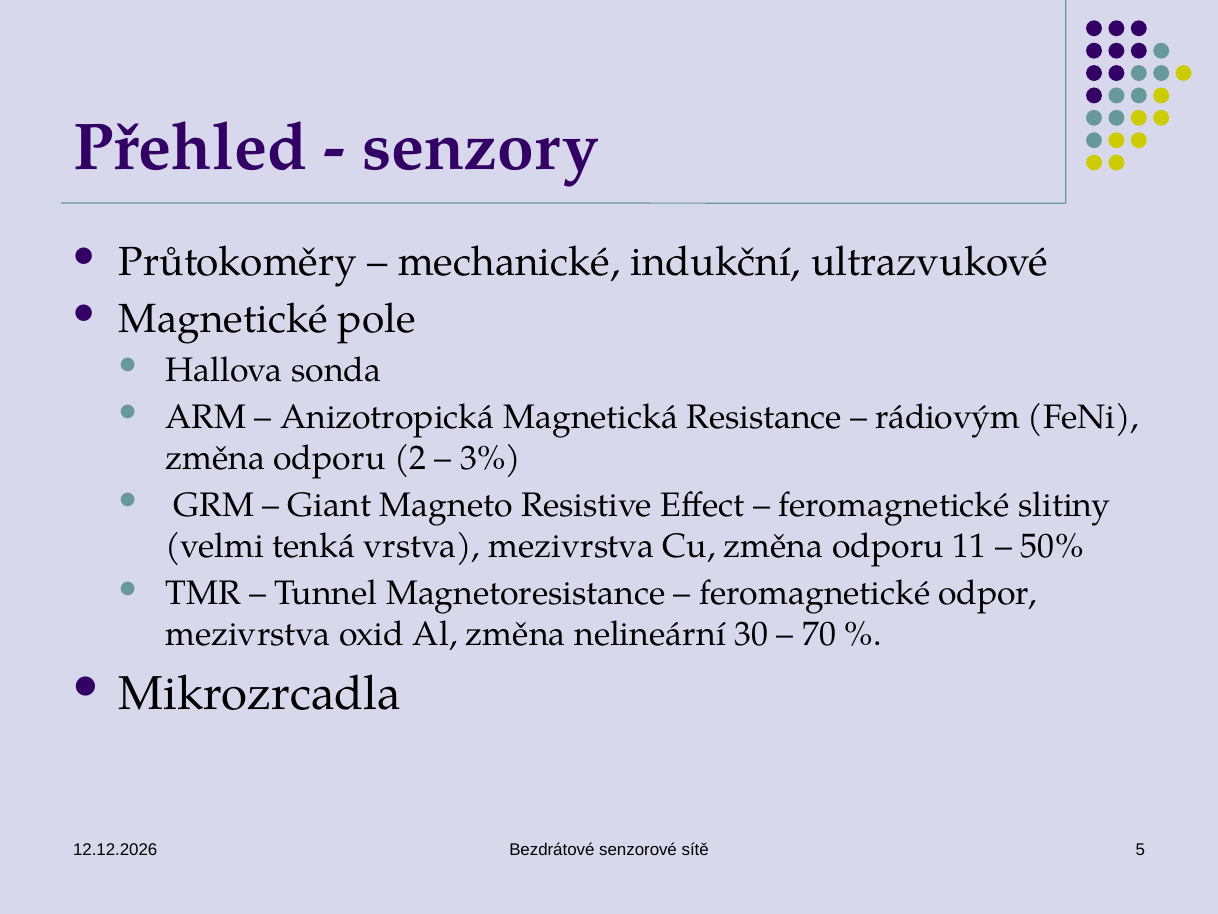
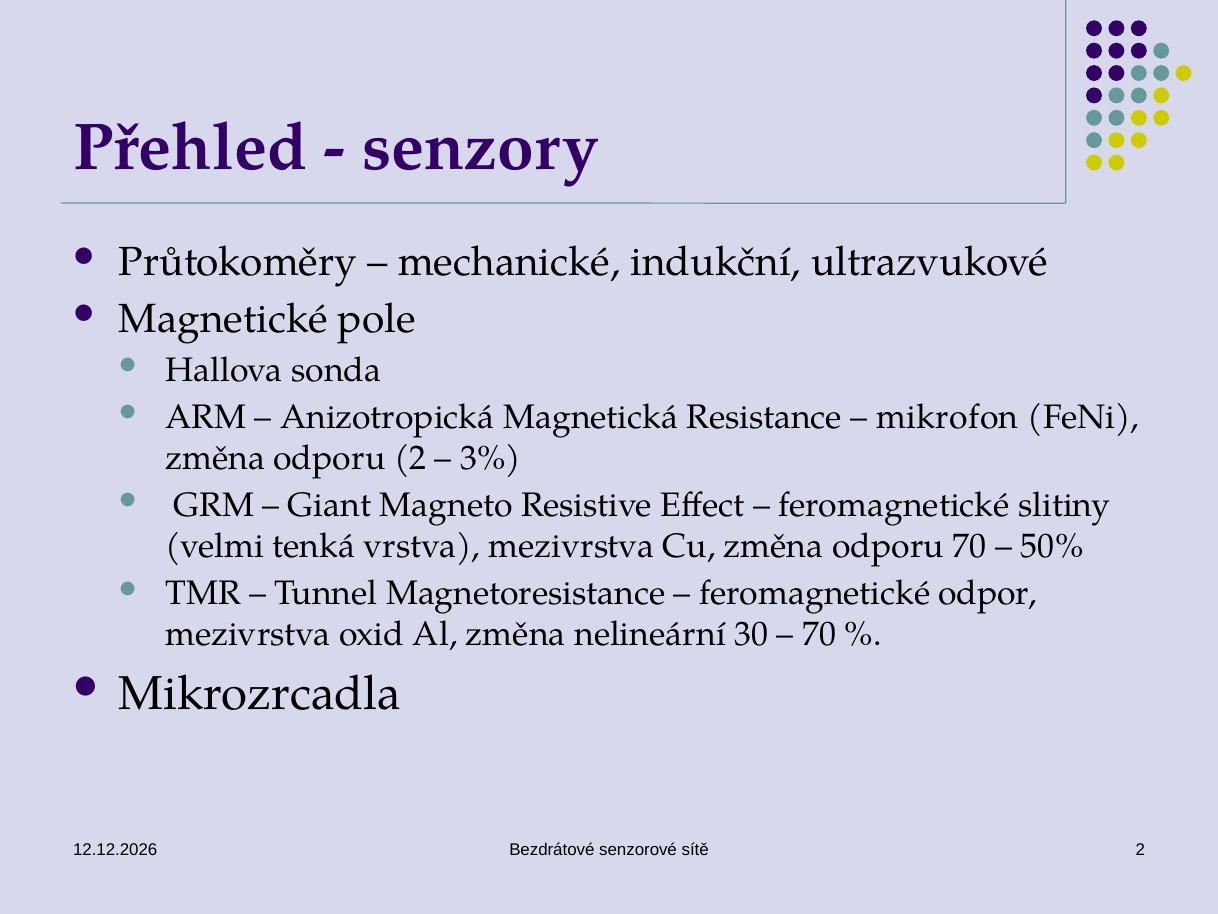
rádiovým: rádiovým -> mikrofon
odporu 11: 11 -> 70
sítě 5: 5 -> 2
